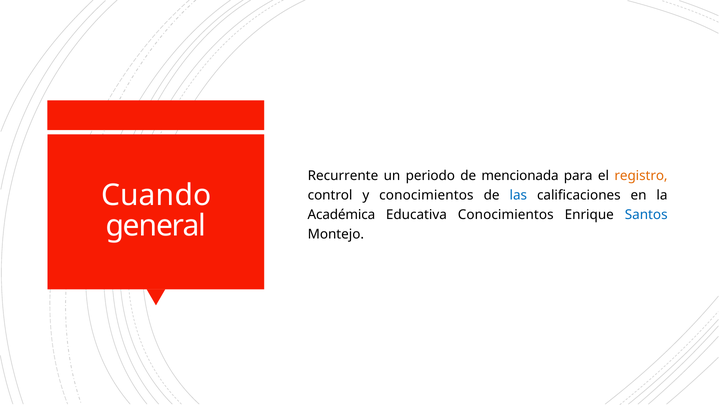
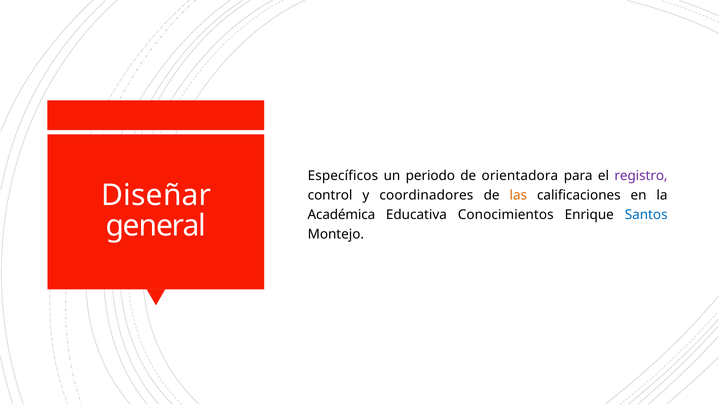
Recurrente: Recurrente -> Específicos
mencionada: mencionada -> orientadora
registro colour: orange -> purple
Cuando: Cuando -> Diseñar
y conocimientos: conocimientos -> coordinadores
las colour: blue -> orange
